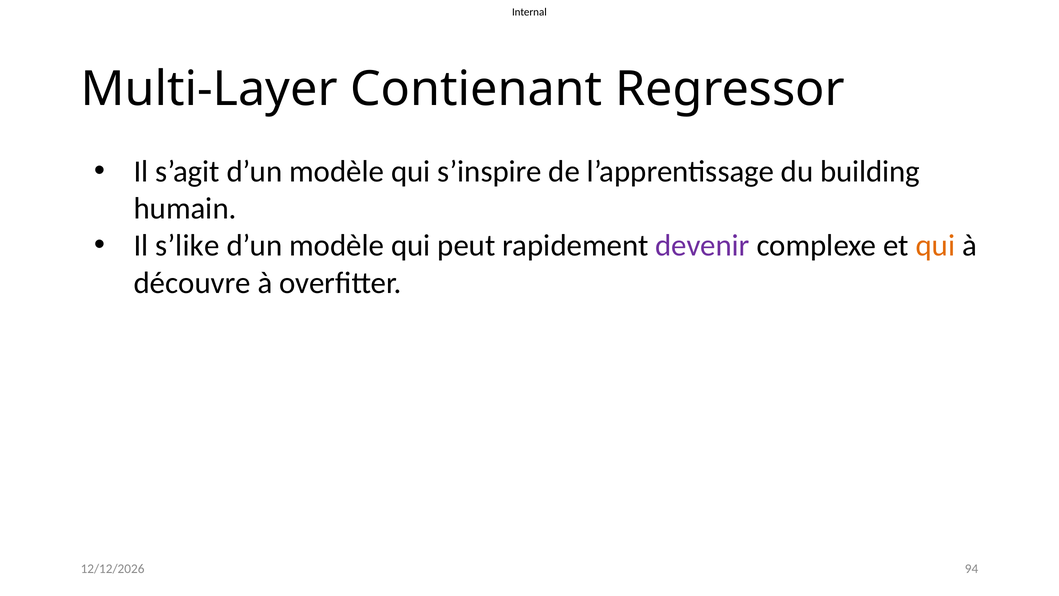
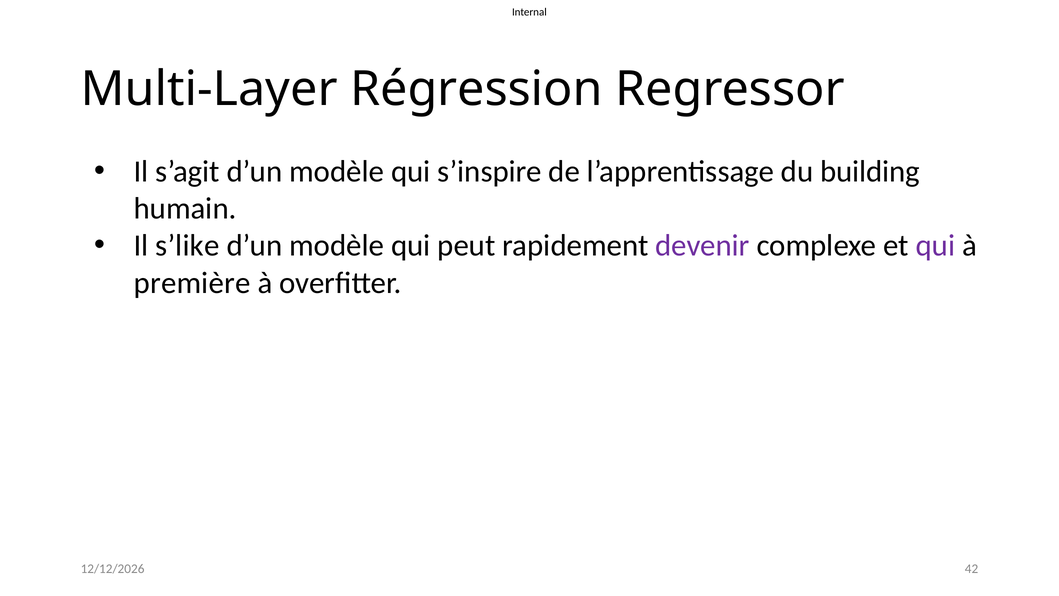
Contienant: Contienant -> Régression
qui at (935, 246) colour: orange -> purple
découvre: découvre -> première
94: 94 -> 42
